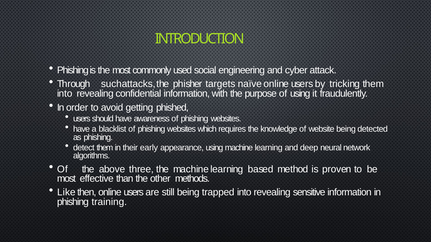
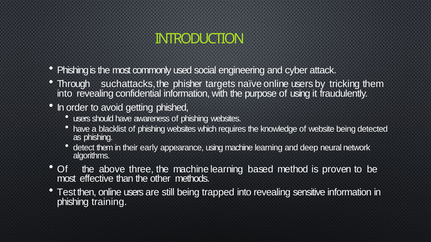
Like: Like -> Test
